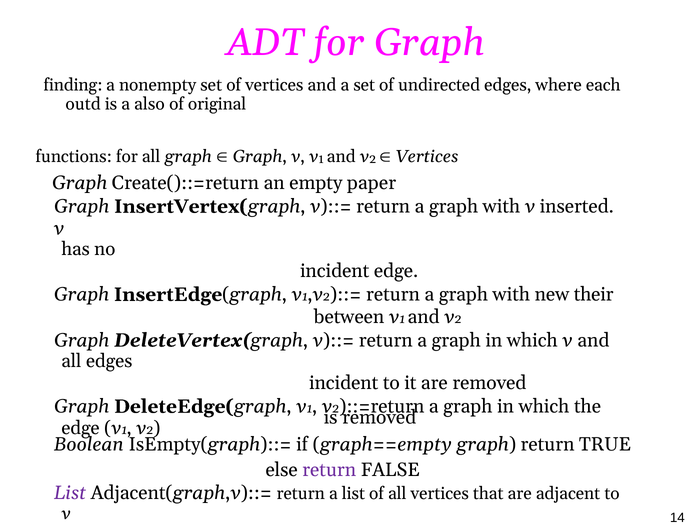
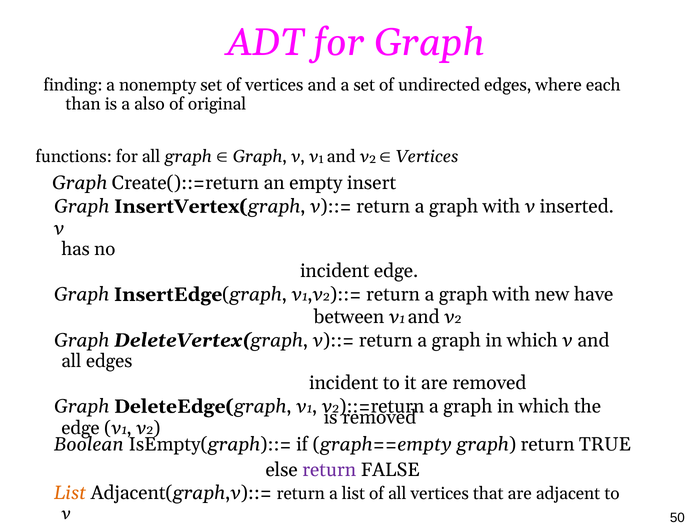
outd: outd -> than
paper: paper -> insert
their: their -> have
List at (70, 493) colour: purple -> orange
14: 14 -> 50
